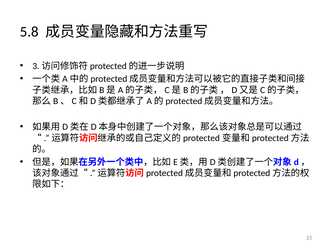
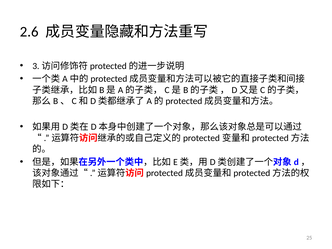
5.8: 5.8 -> 2.6
